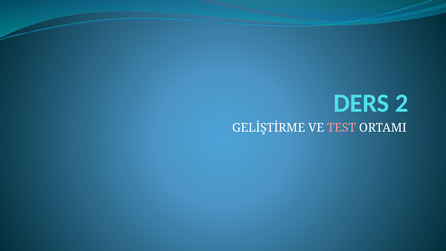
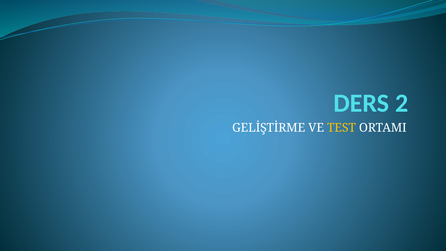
TEST colour: pink -> yellow
